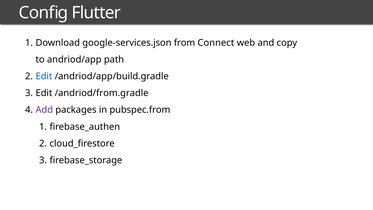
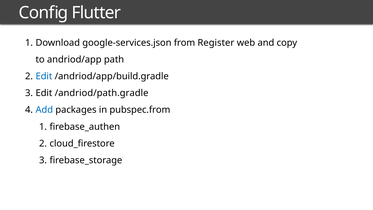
Connect: Connect -> Register
/andriod/from.gradle: /andriod/from.gradle -> /andriod/path.gradle
Add colour: purple -> blue
